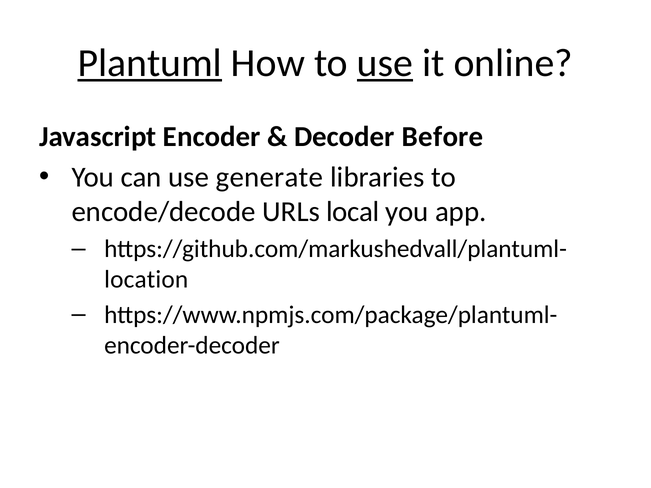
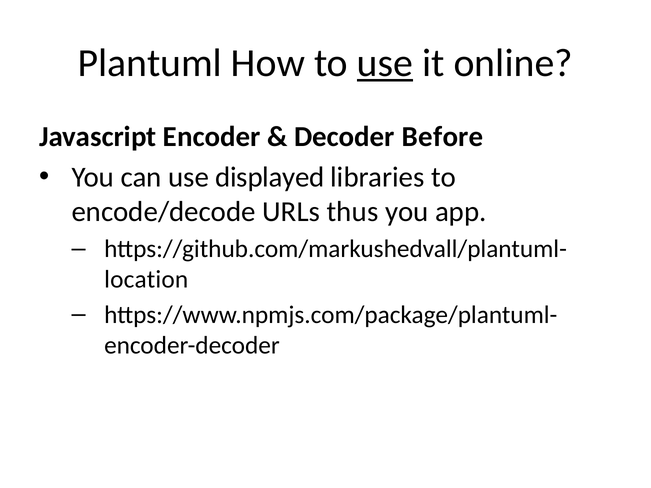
Plantuml underline: present -> none
generate: generate -> displayed
local: local -> thus
